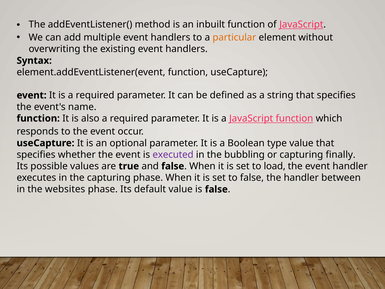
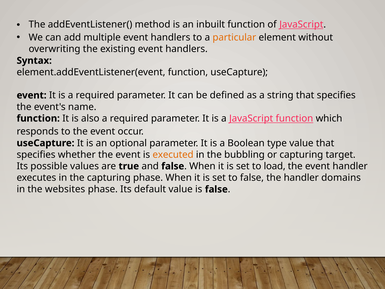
executed colour: purple -> orange
finally: finally -> target
between: between -> domains
